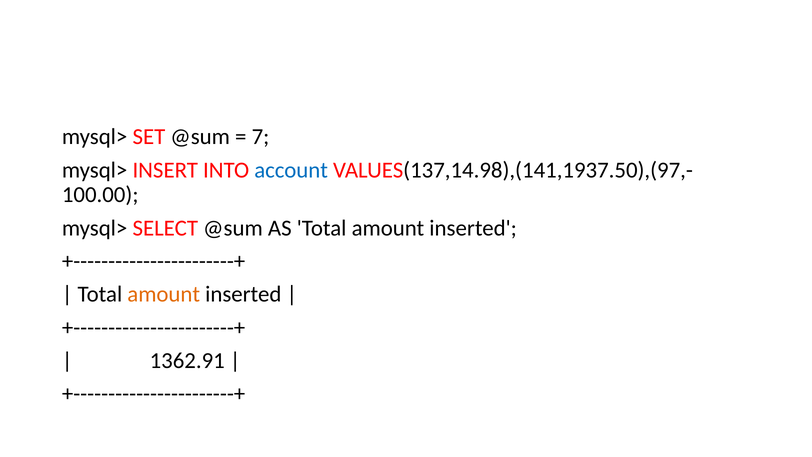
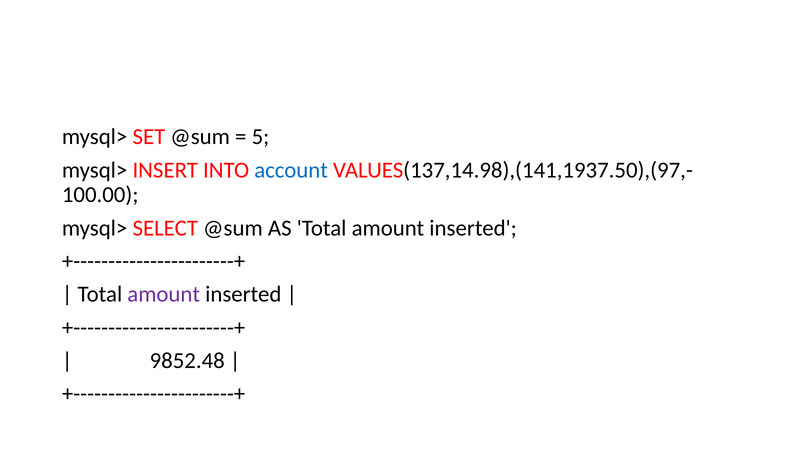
7: 7 -> 5
amount at (164, 294) colour: orange -> purple
1362.91: 1362.91 -> 9852.48
